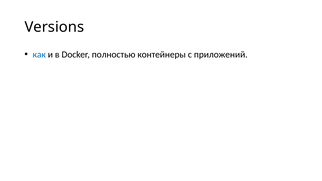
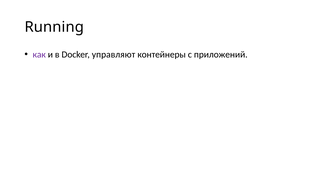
Versions: Versions -> Running
как colour: blue -> purple
полностью: полностью -> управляют
